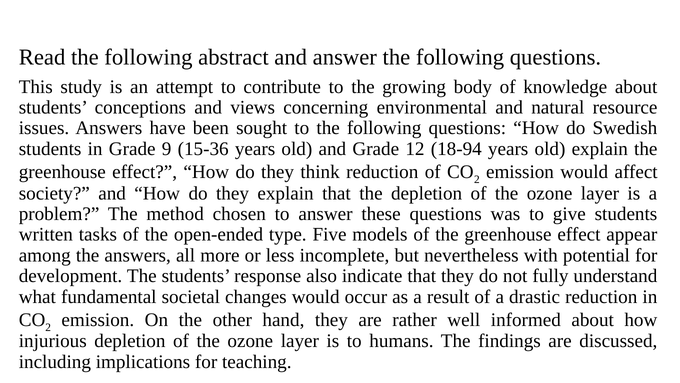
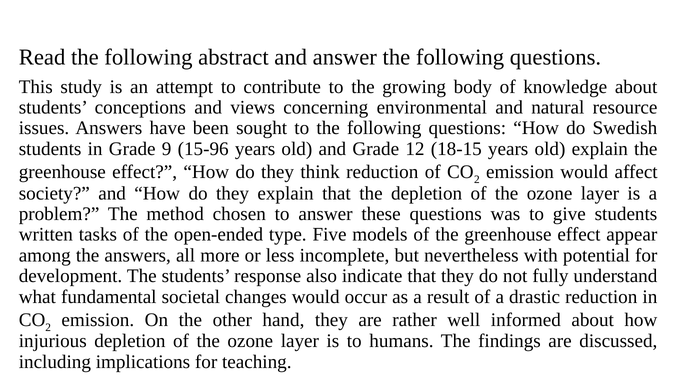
15-36: 15-36 -> 15-96
18-94: 18-94 -> 18-15
